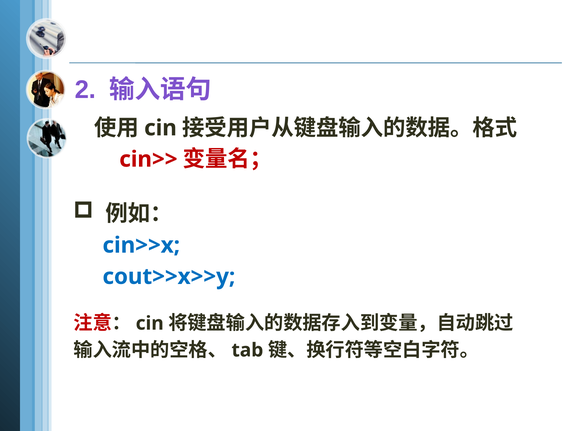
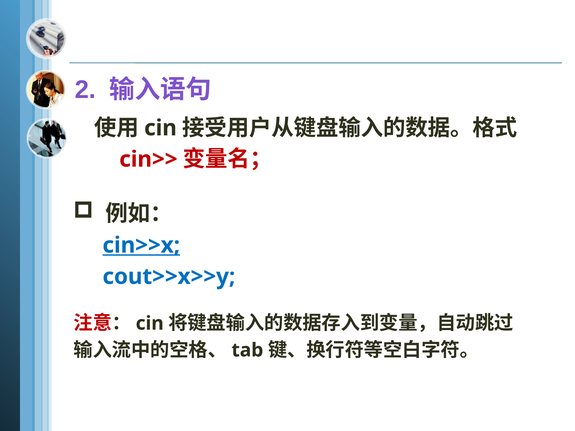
cin>>x underline: none -> present
